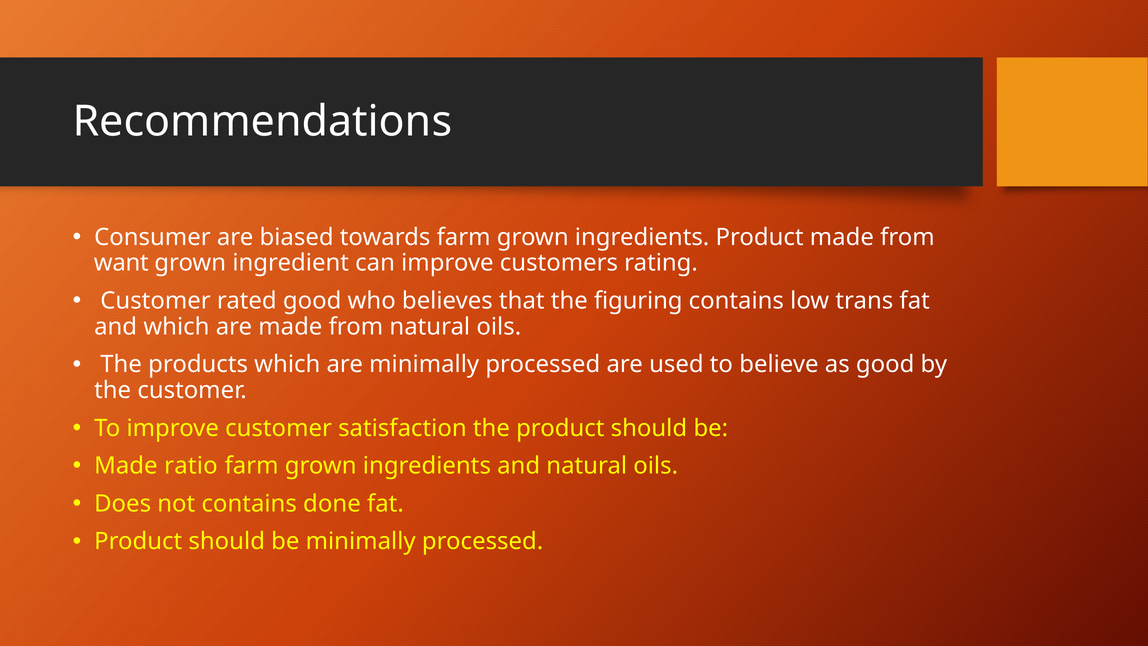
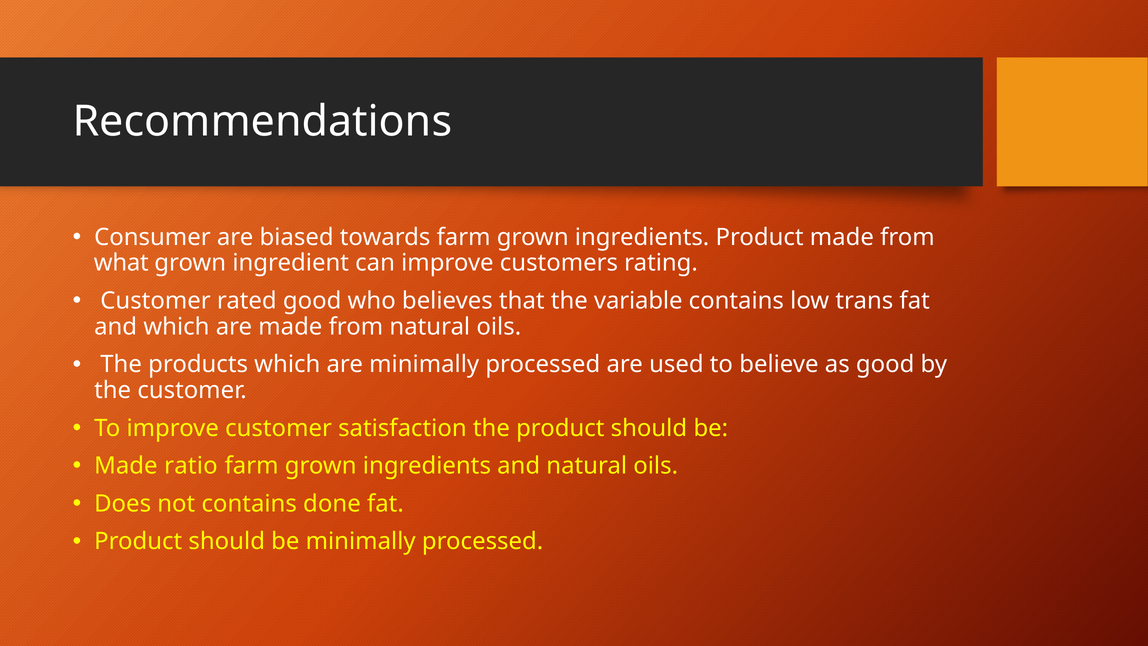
want: want -> what
figuring: figuring -> variable
